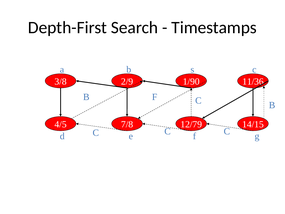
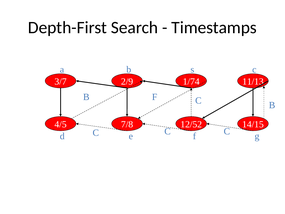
3/8: 3/8 -> 3/7
1/90: 1/90 -> 1/74
11/36: 11/36 -> 11/13
12/79: 12/79 -> 12/52
